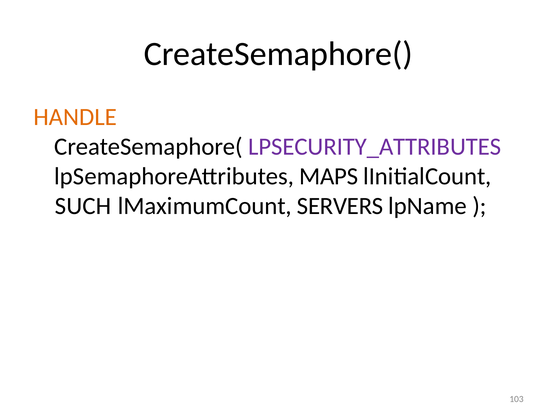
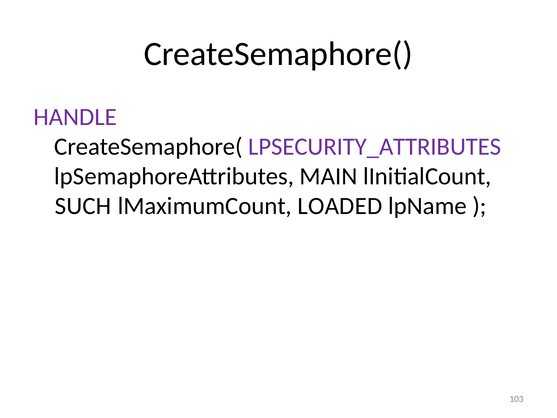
HANDLE colour: orange -> purple
MAPS: MAPS -> MAIN
SERVERS: SERVERS -> LOADED
